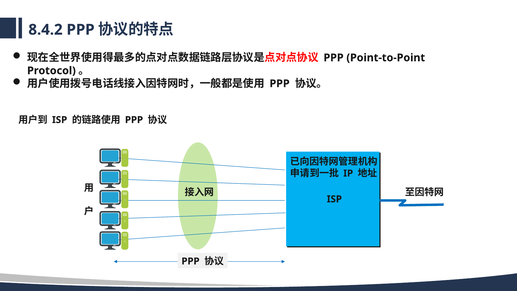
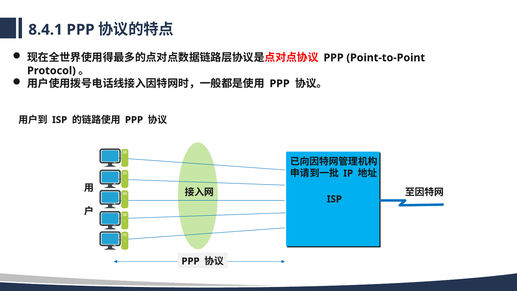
8.4.2: 8.4.2 -> 8.4.1
